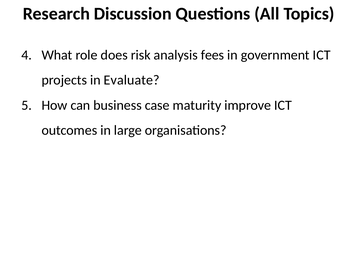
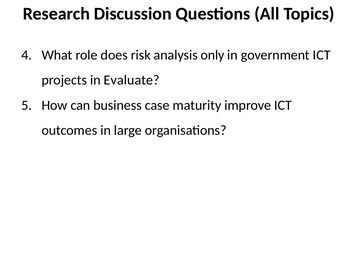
fees: fees -> only
